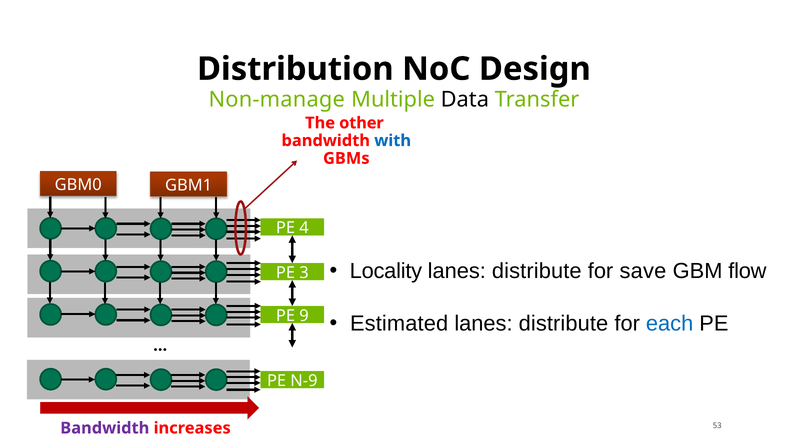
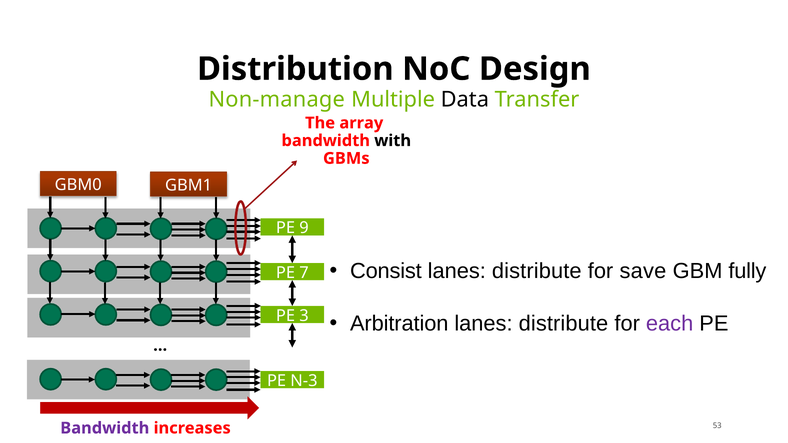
other: other -> array
with colour: blue -> black
4: 4 -> 9
Locality: Locality -> Consist
flow: flow -> fully
3: 3 -> 7
9: 9 -> 3
Estimated: Estimated -> Arbitration
each colour: blue -> purple
N-9: N-9 -> N-3
